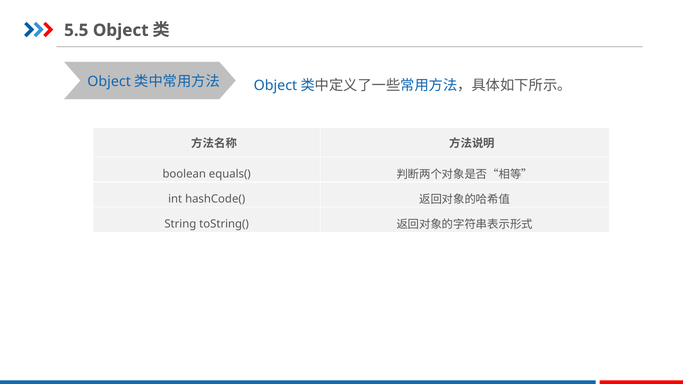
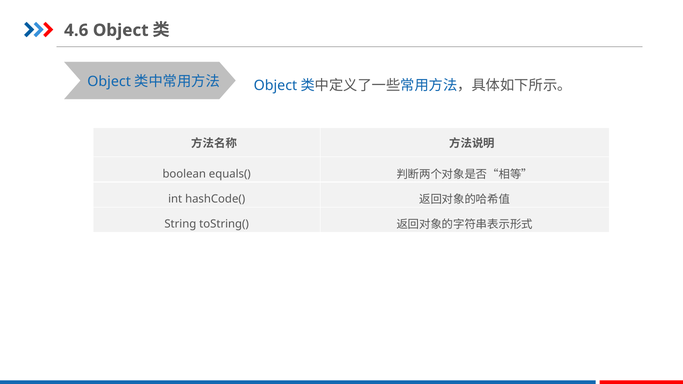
5.5: 5.5 -> 4.6
